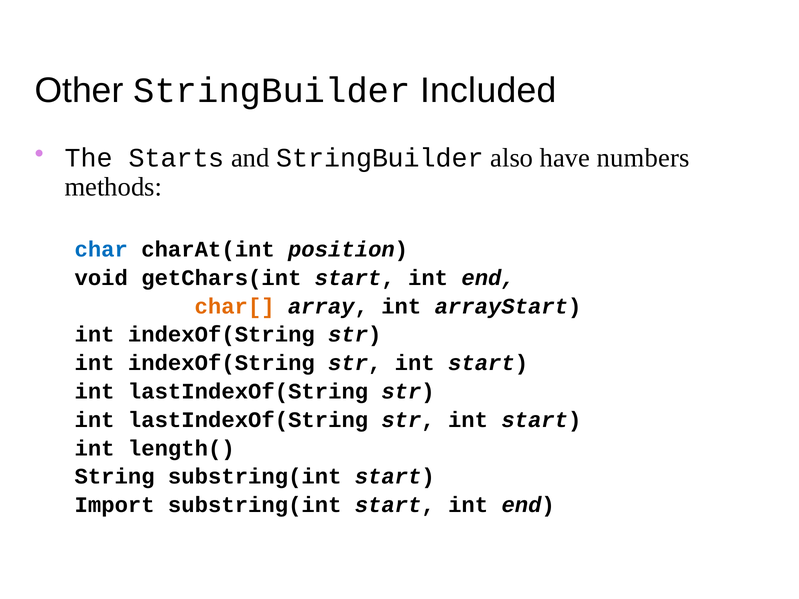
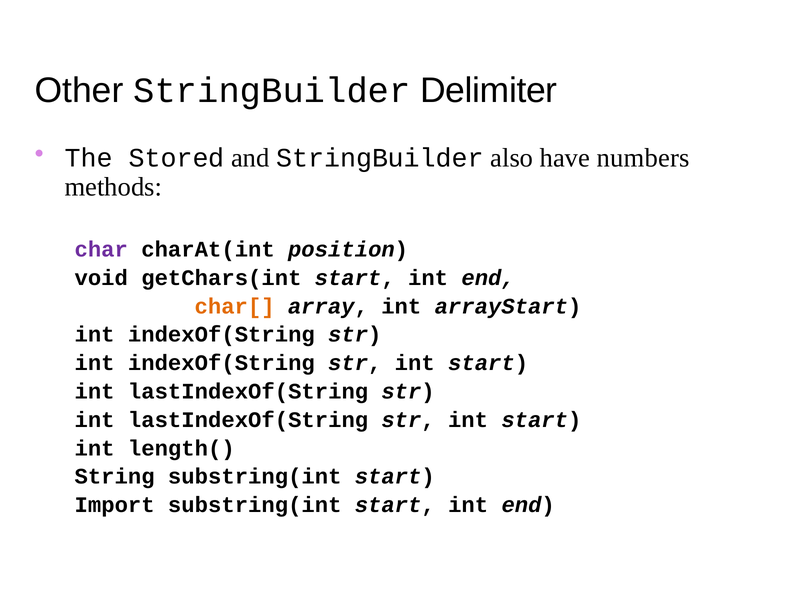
Included: Included -> Delimiter
Starts: Starts -> Stored
char colour: blue -> purple
